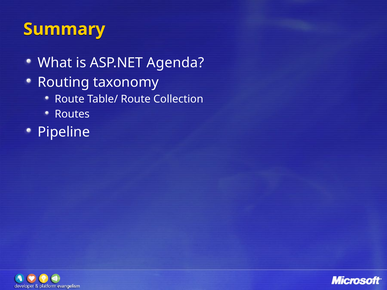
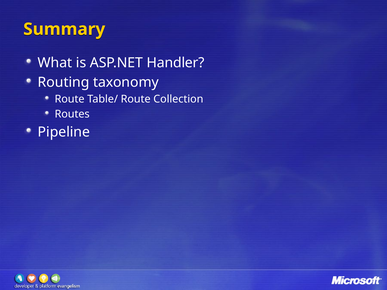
Agenda: Agenda -> Handler
